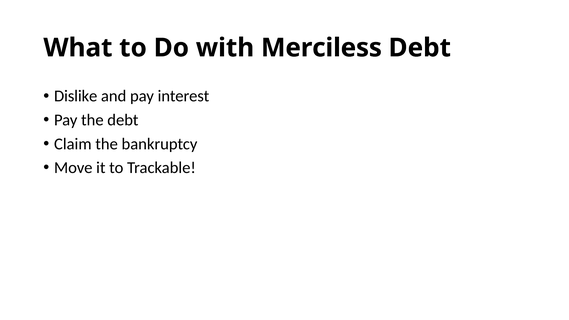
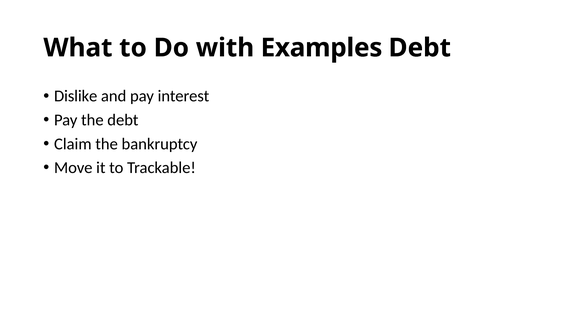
Merciless: Merciless -> Examples
